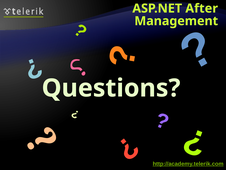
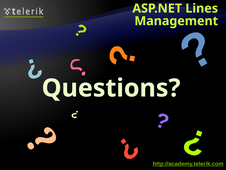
After: After -> Lines
